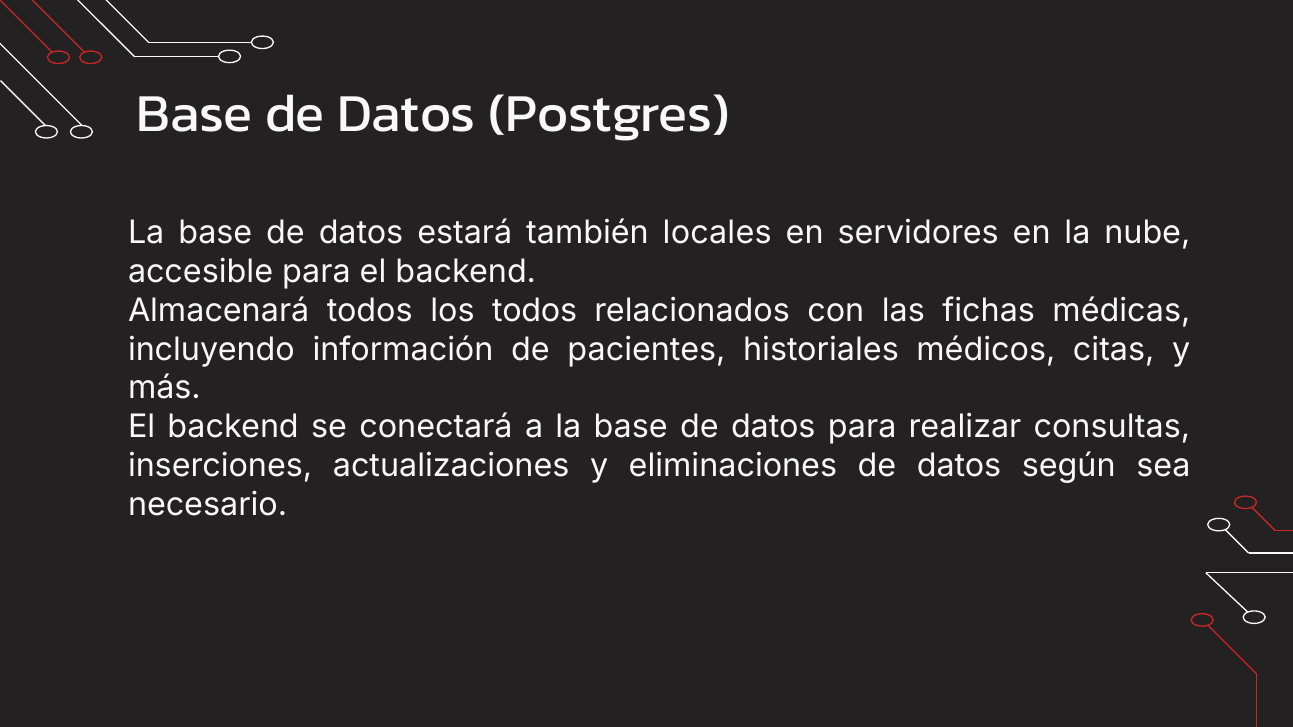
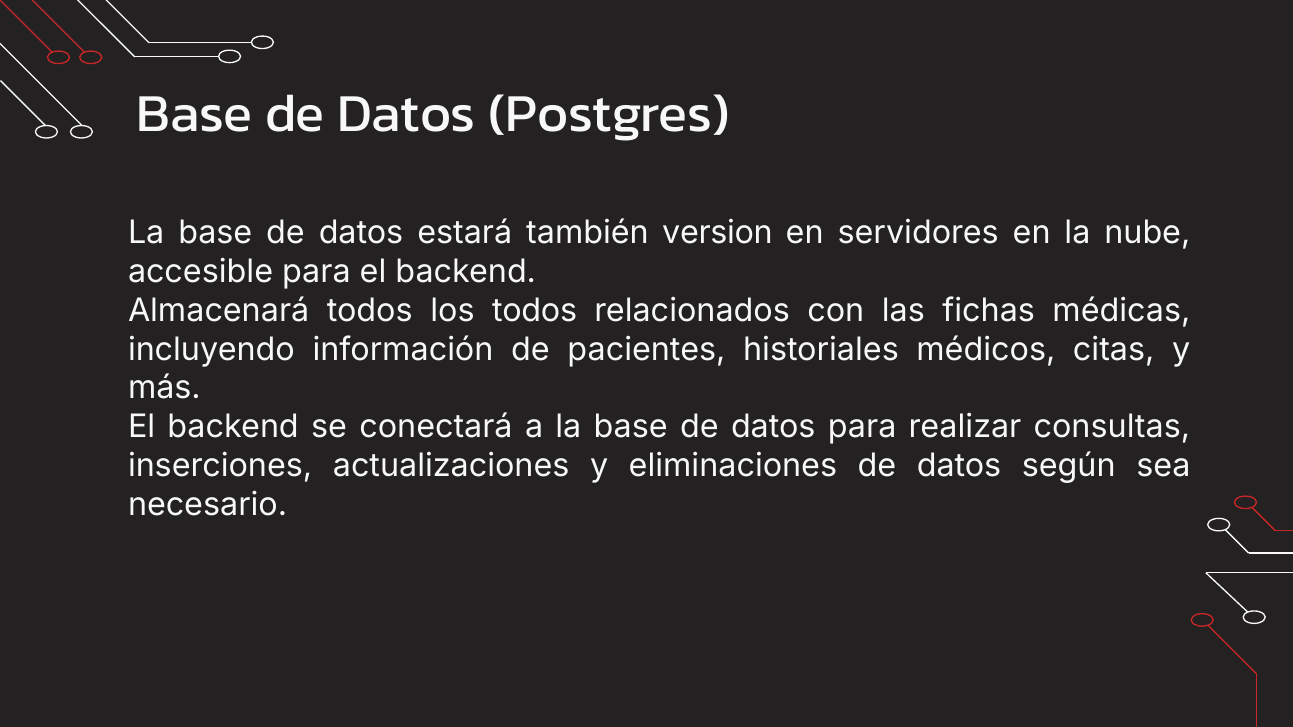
locales: locales -> version
